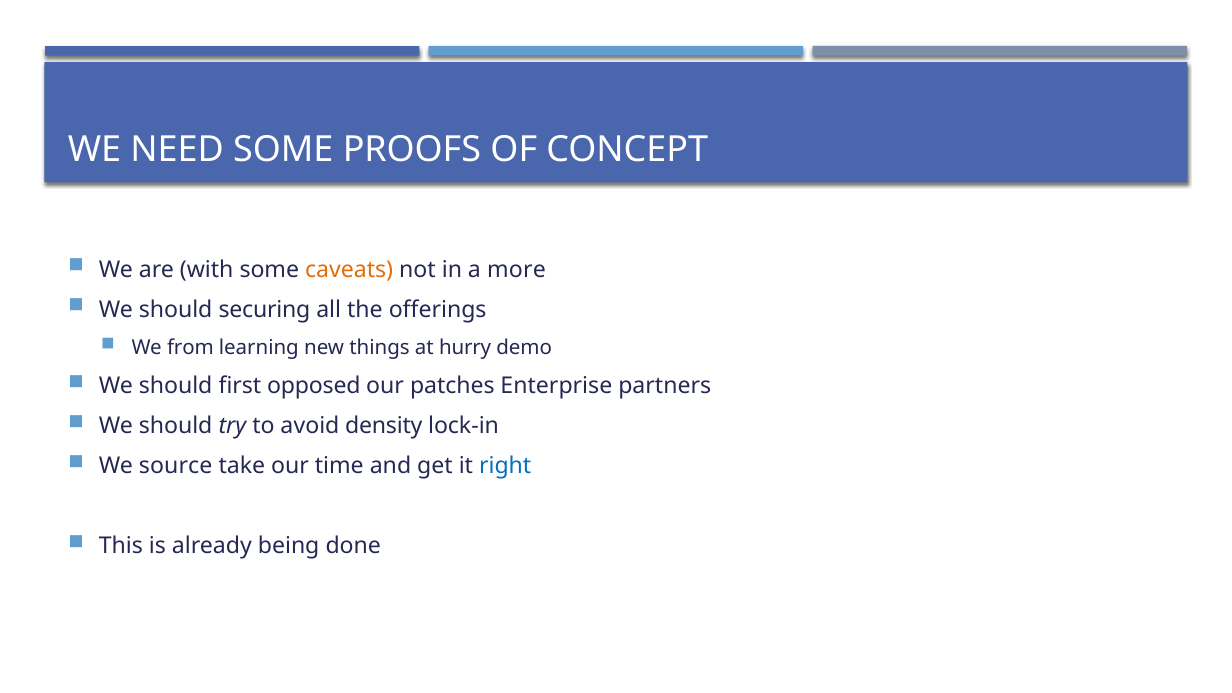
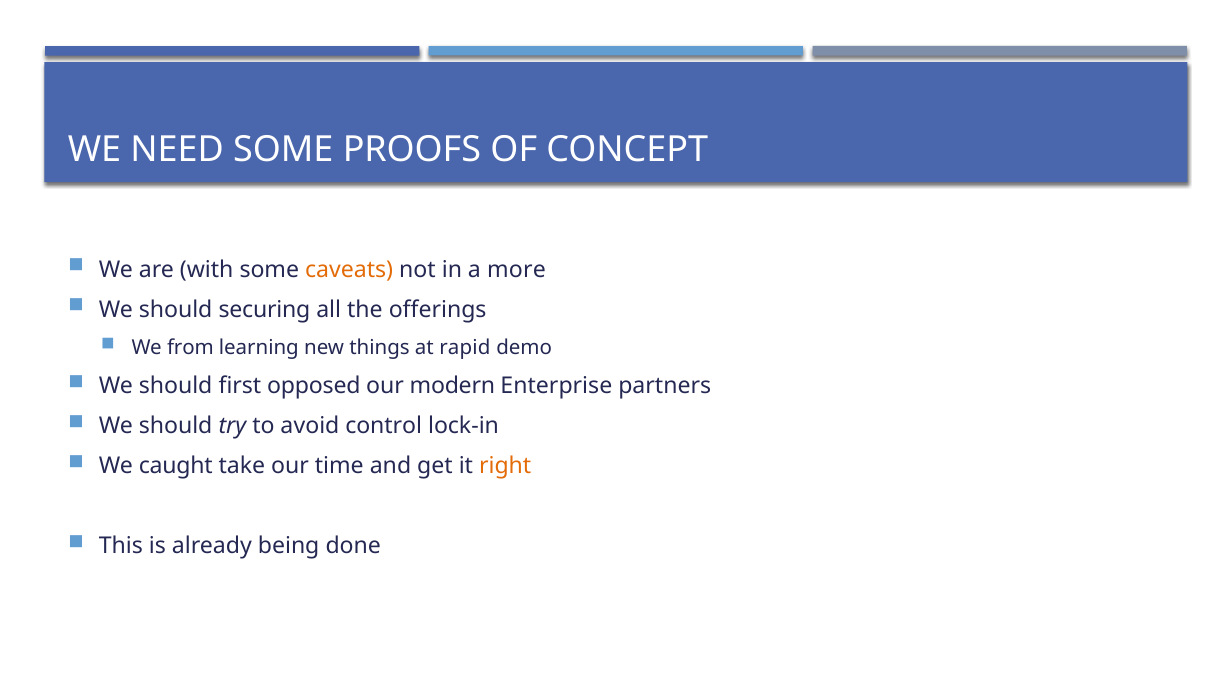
hurry: hurry -> rapid
patches: patches -> modern
density: density -> control
source: source -> caught
right colour: blue -> orange
